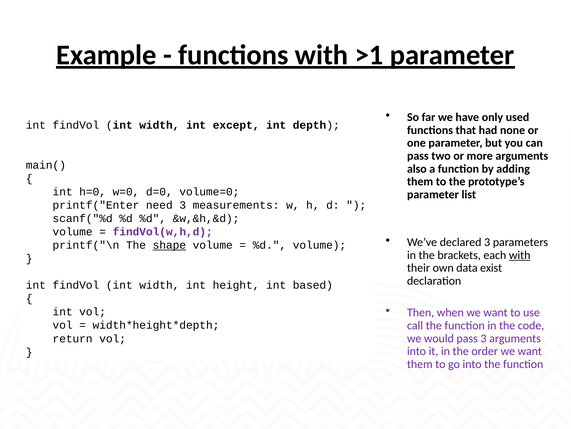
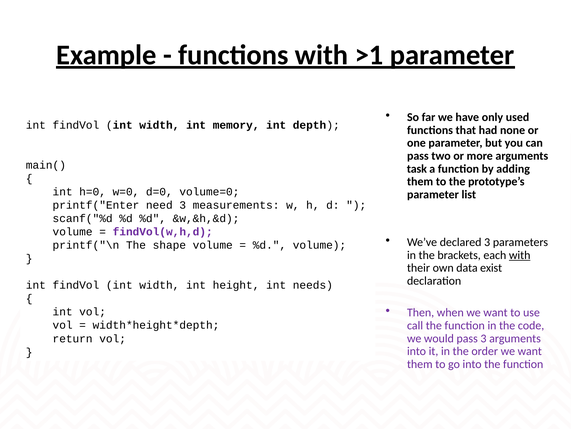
except: except -> memory
also: also -> task
shape underline: present -> none
based: based -> needs
